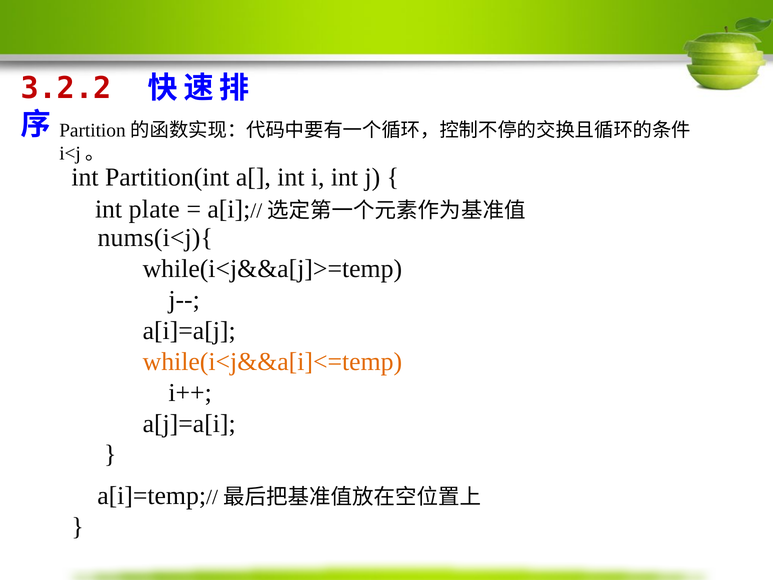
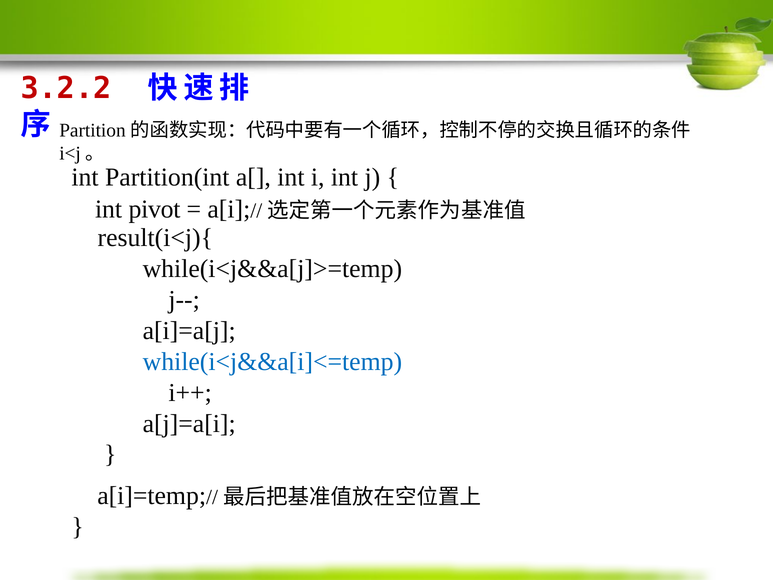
plate: plate -> pivot
nums(i<j){: nums(i<j){ -> result(i<j){
while(i<j&&a[i]<=temp colour: orange -> blue
